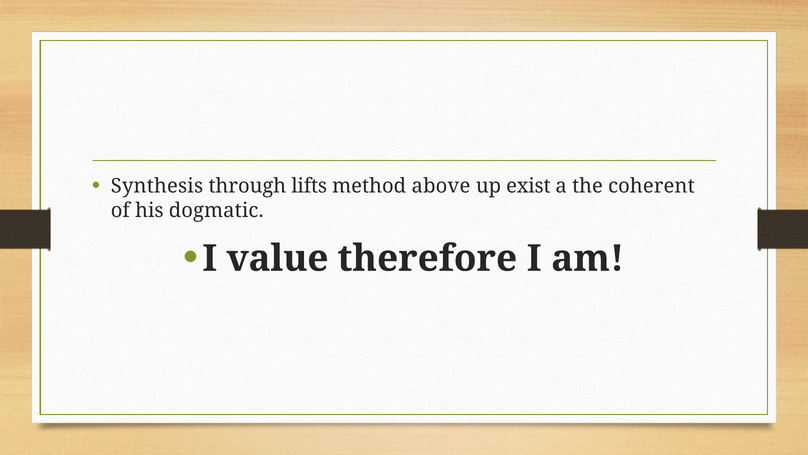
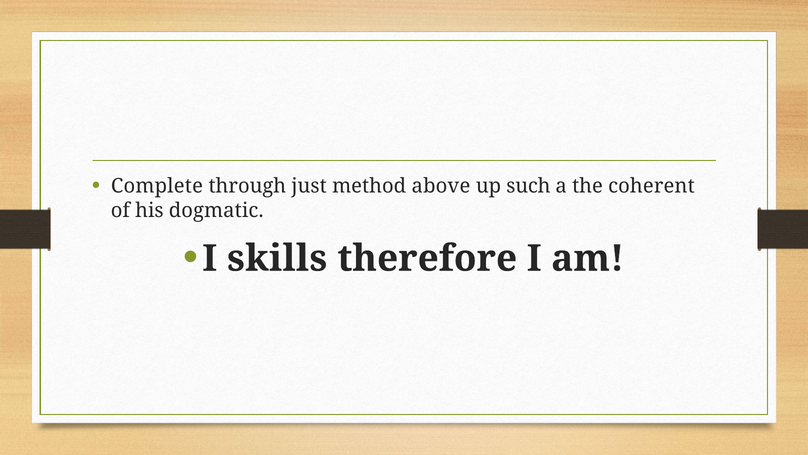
Synthesis: Synthesis -> Complete
lifts: lifts -> just
exist: exist -> such
value: value -> skills
